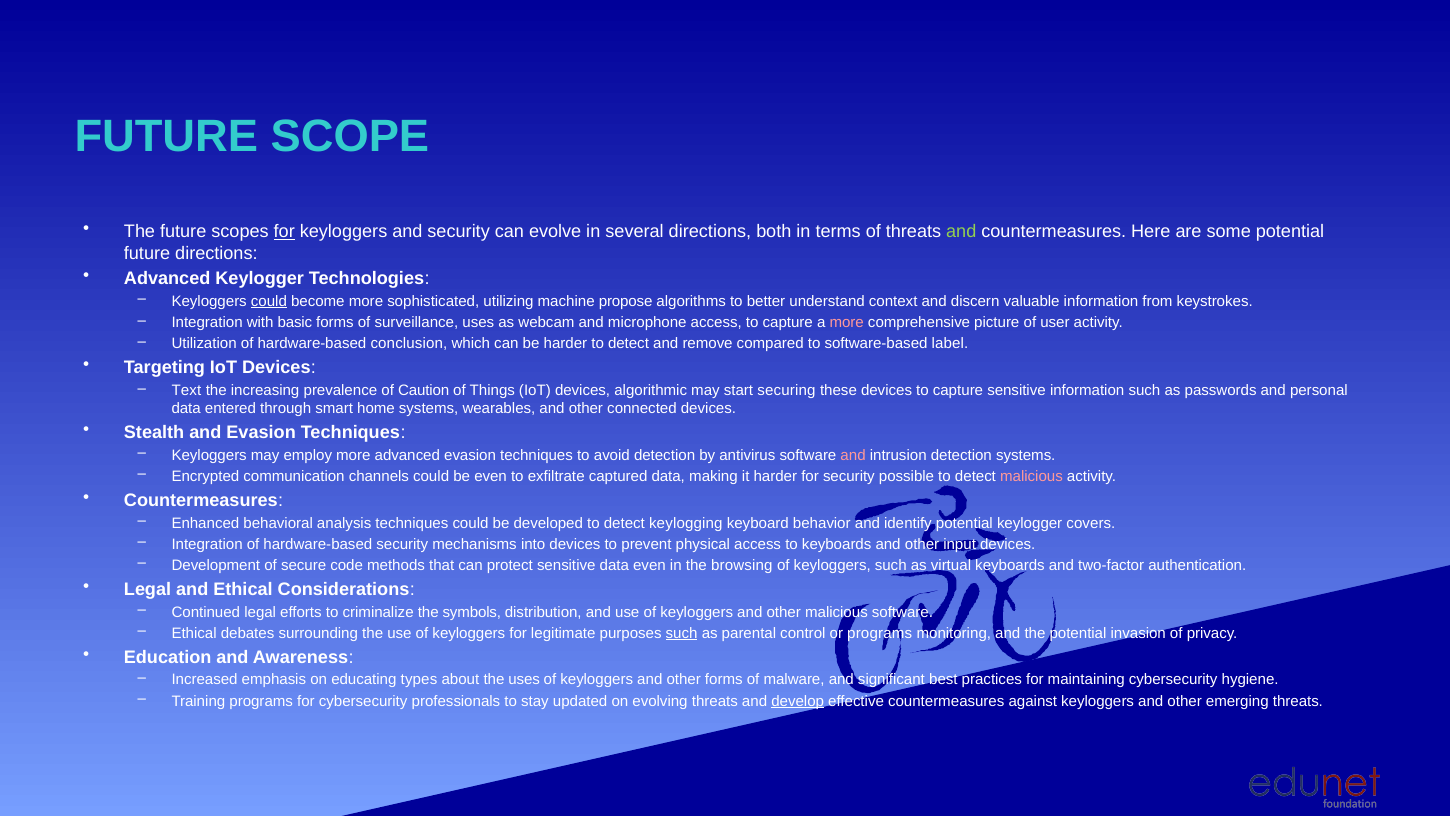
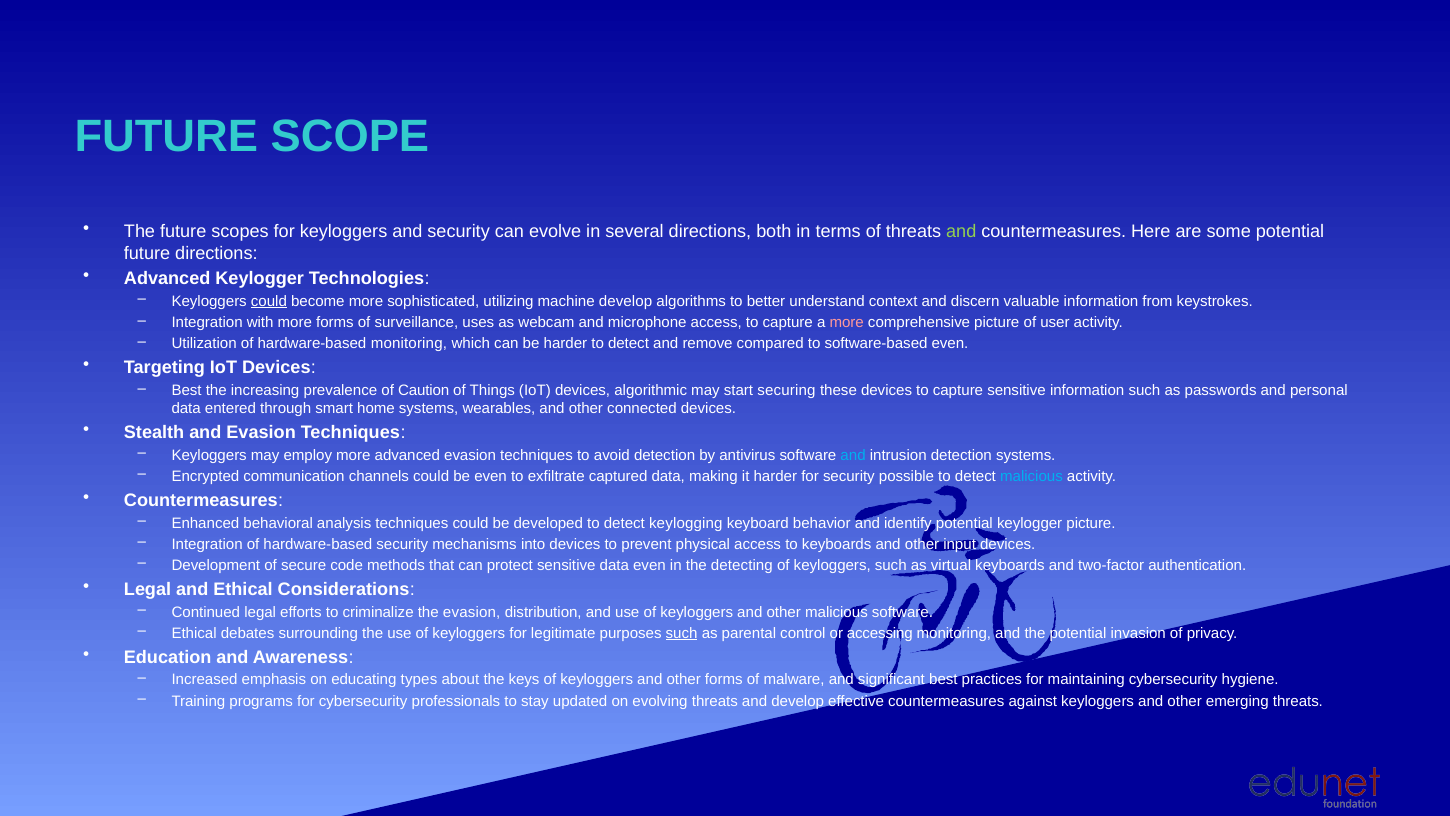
for at (284, 231) underline: present -> none
machine propose: propose -> develop
with basic: basic -> more
hardware-based conclusion: conclusion -> monitoring
software-based label: label -> even
Text at (186, 390): Text -> Best
and at (853, 455) colour: pink -> light blue
malicious at (1031, 476) colour: pink -> light blue
keylogger covers: covers -> picture
browsing: browsing -> detecting
the symbols: symbols -> evasion
or programs: programs -> accessing
the uses: uses -> keys
develop at (798, 701) underline: present -> none
